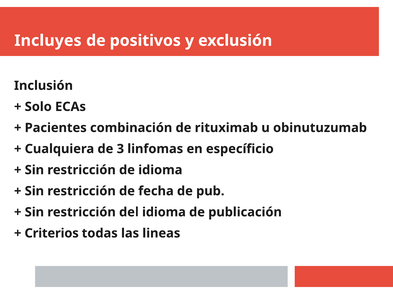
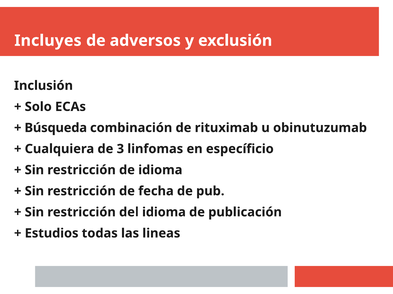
positivos: positivos -> adversos
Pacientes: Pacientes -> Búsqueda
Criterios: Criterios -> Estudios
